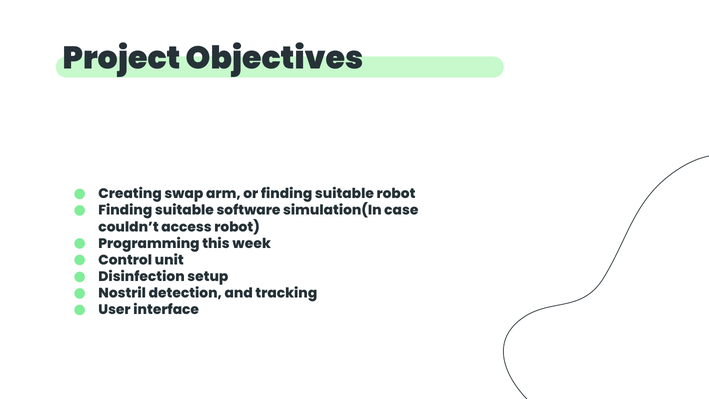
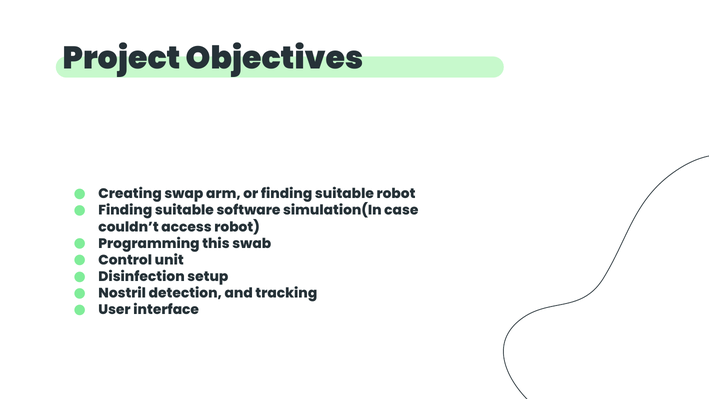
week: week -> swab
